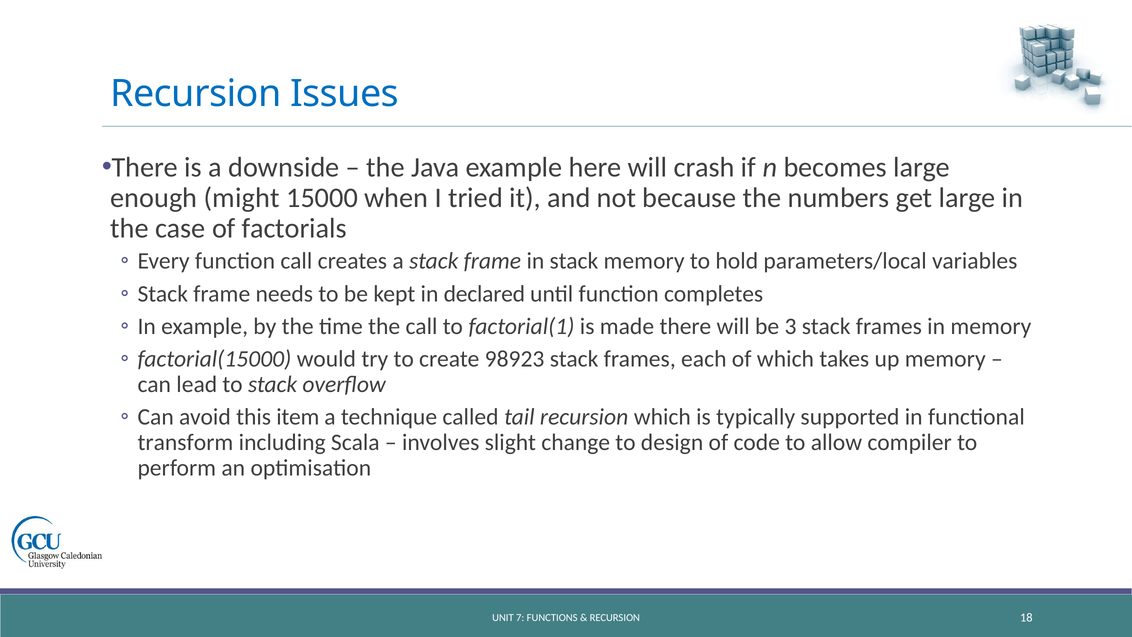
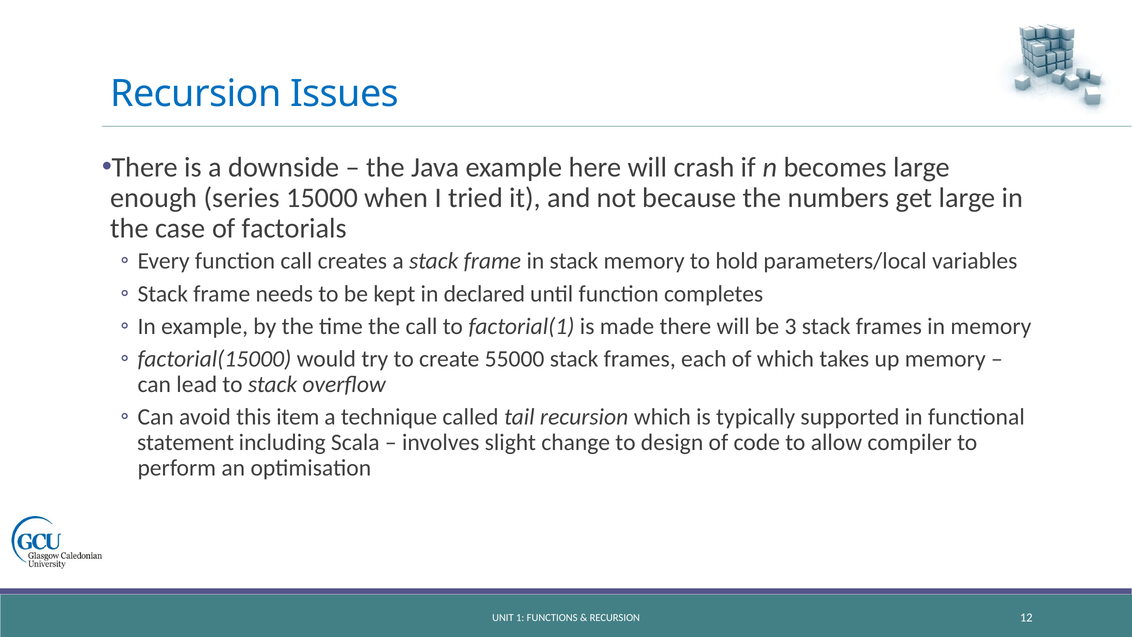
might: might -> series
98923: 98923 -> 55000
transform: transform -> statement
7: 7 -> 1
18: 18 -> 12
